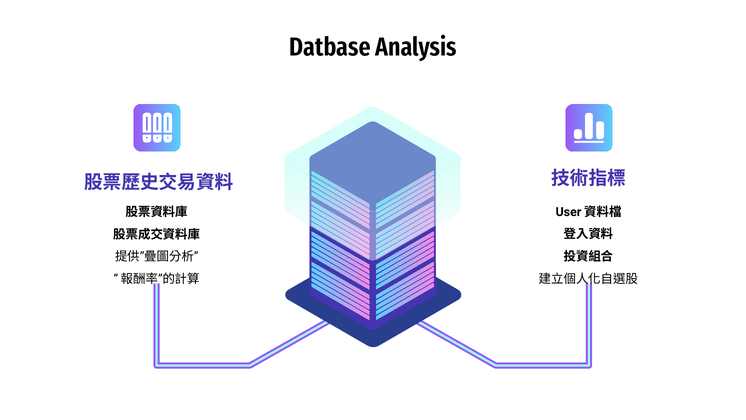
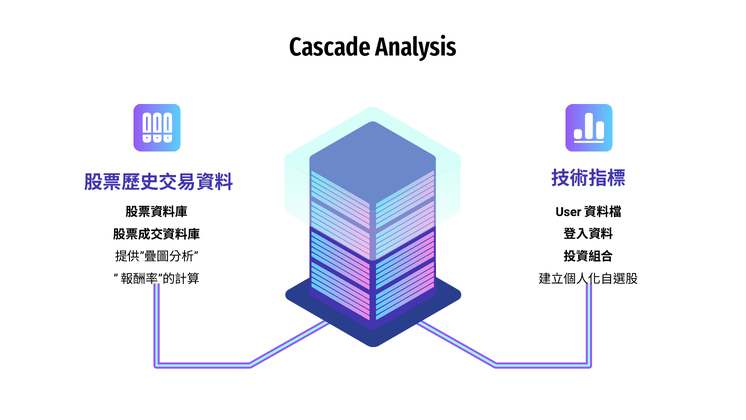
Datbase: Datbase -> Cascade
